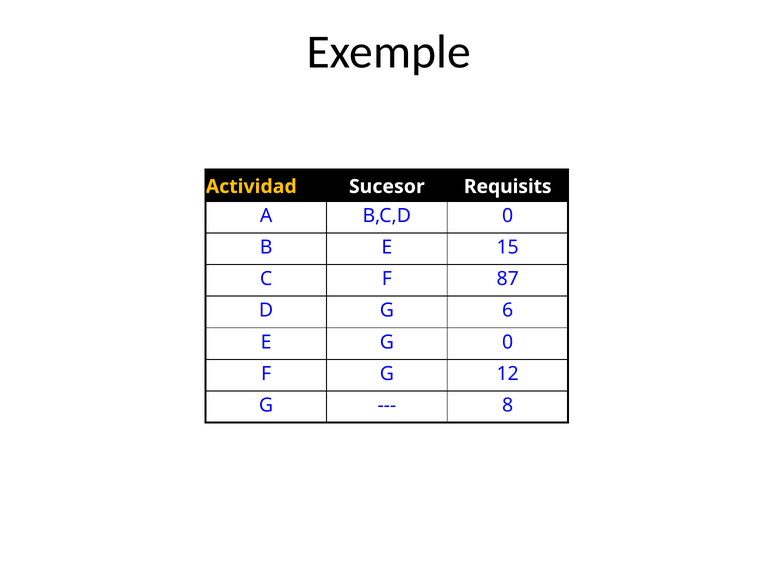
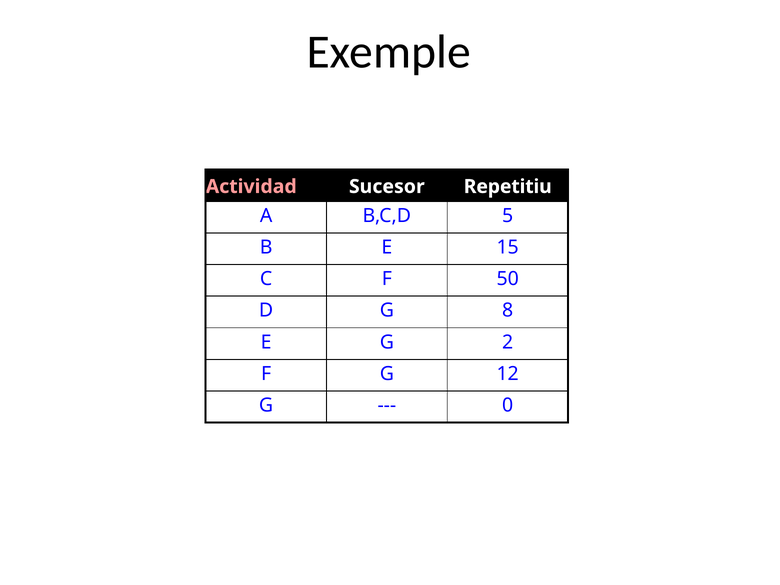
Actividad colour: yellow -> pink
Requisits: Requisits -> Repetitiu
B,C,D 0: 0 -> 5
87: 87 -> 50
6: 6 -> 8
G 0: 0 -> 2
8: 8 -> 0
